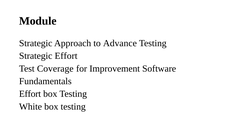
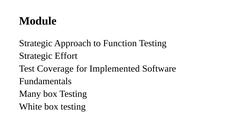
Advance: Advance -> Function
Improvement: Improvement -> Implemented
Effort at (30, 94): Effort -> Many
